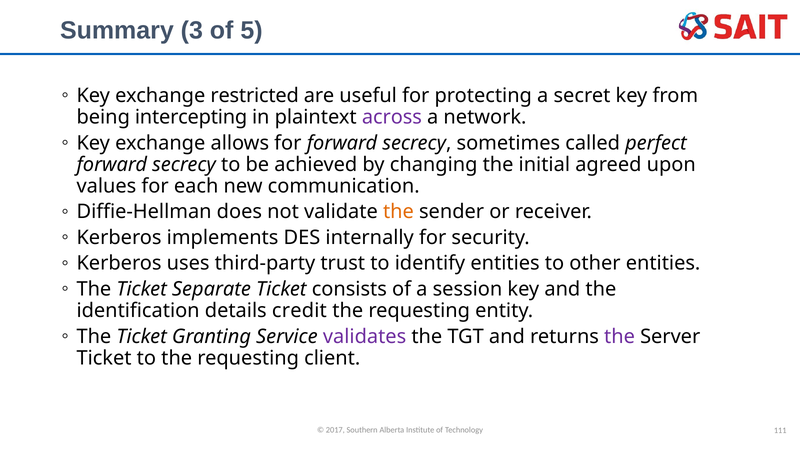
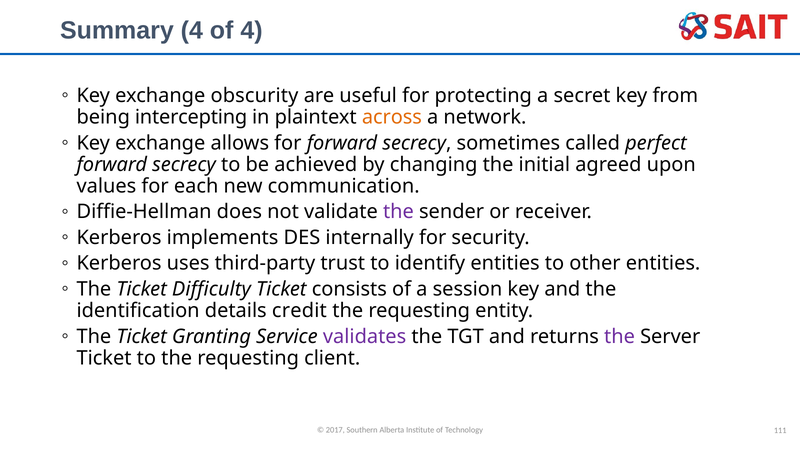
Summary 3: 3 -> 4
of 5: 5 -> 4
restricted: restricted -> obscurity
across colour: purple -> orange
the at (398, 212) colour: orange -> purple
Separate: Separate -> Difficulty
